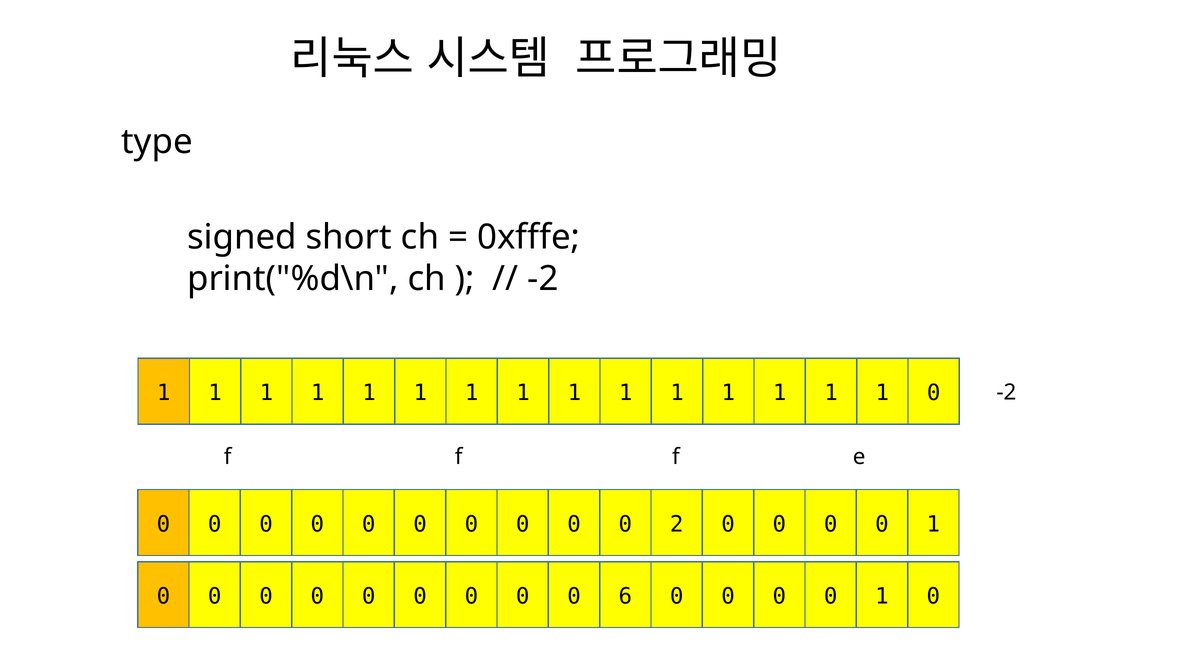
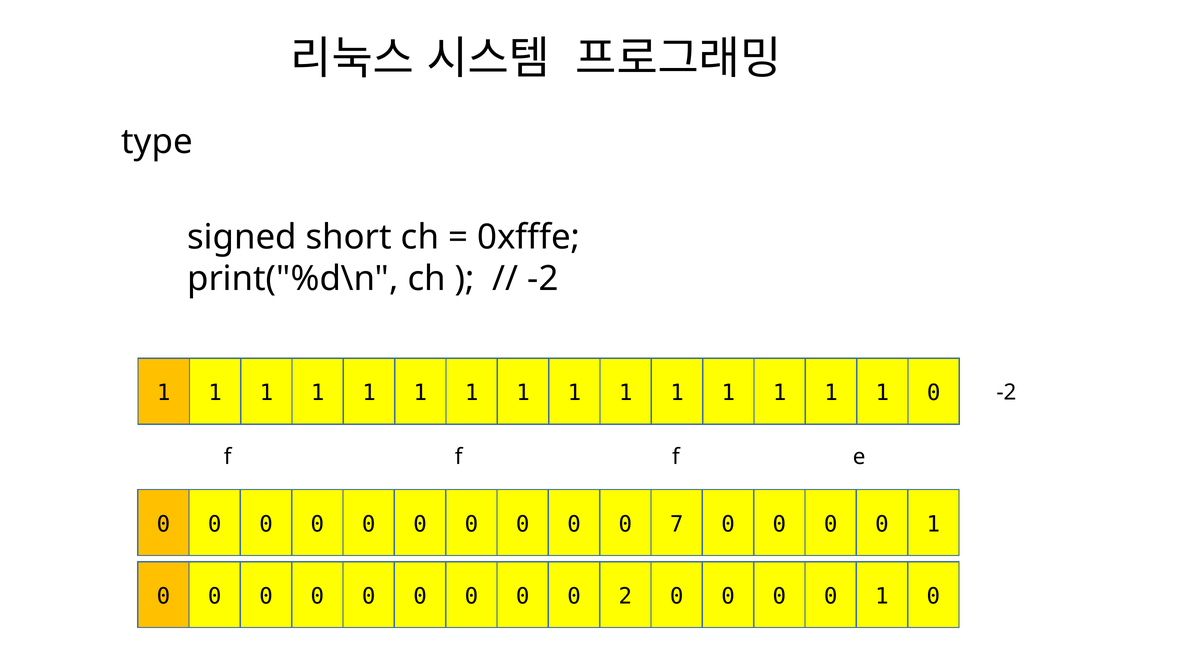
2: 2 -> 7
6: 6 -> 2
